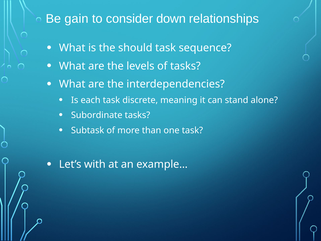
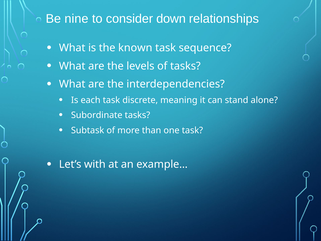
gain: gain -> nine
should: should -> known
